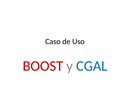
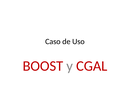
CGAL colour: blue -> red
